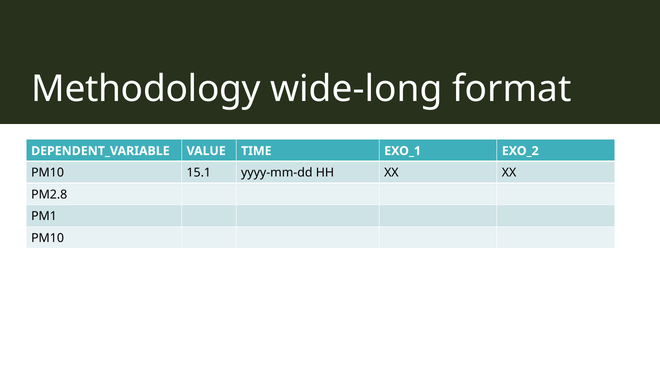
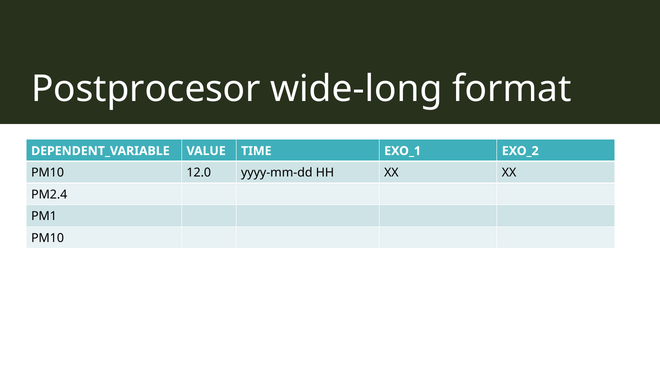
Methodology: Methodology -> Postprocesor
15.1: 15.1 -> 12.0
PM2.8: PM2.8 -> PM2.4
